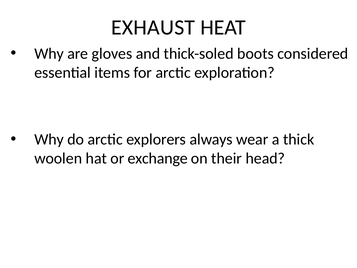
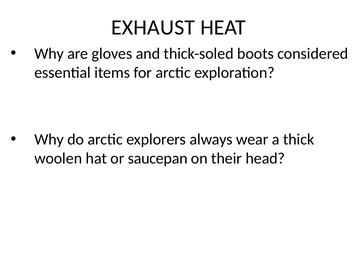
exchange: exchange -> saucepan
